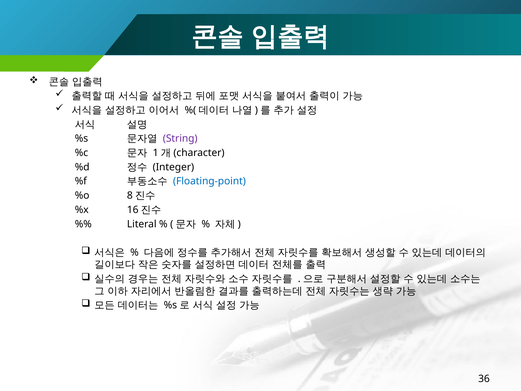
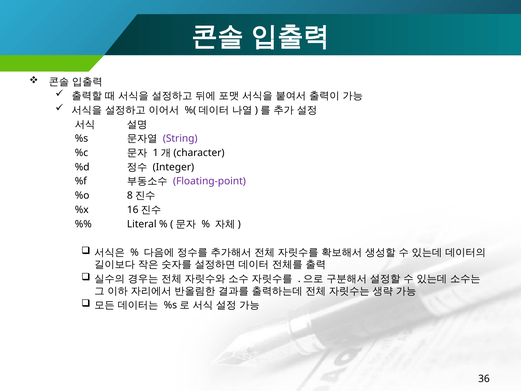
Floating-point colour: blue -> purple
